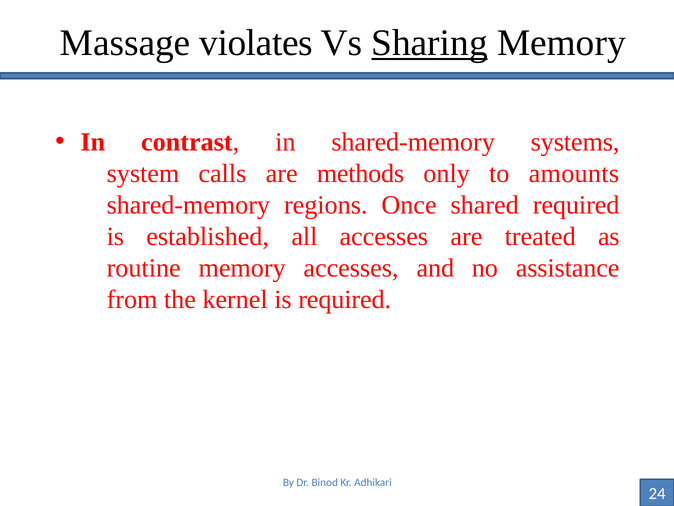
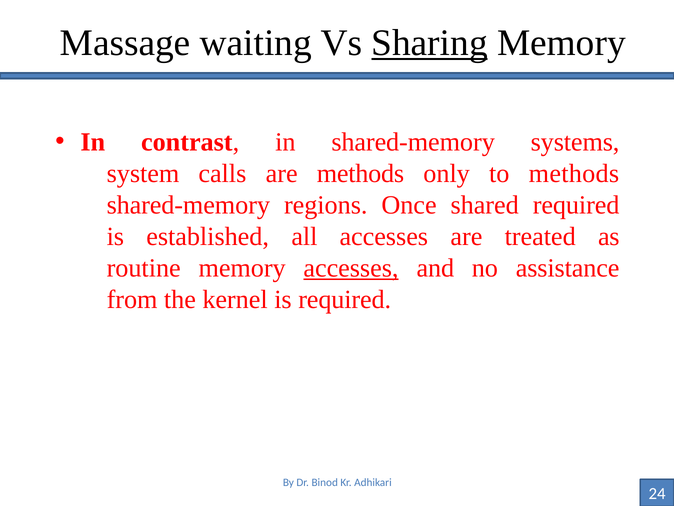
violates: violates -> waiting
to amounts: amounts -> methods
accesses at (351, 268) underline: none -> present
